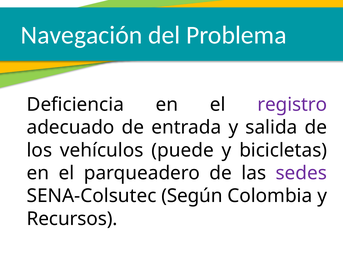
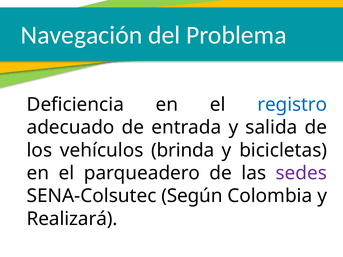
registro colour: purple -> blue
puede: puede -> brinda
Recursos: Recursos -> Realizará
